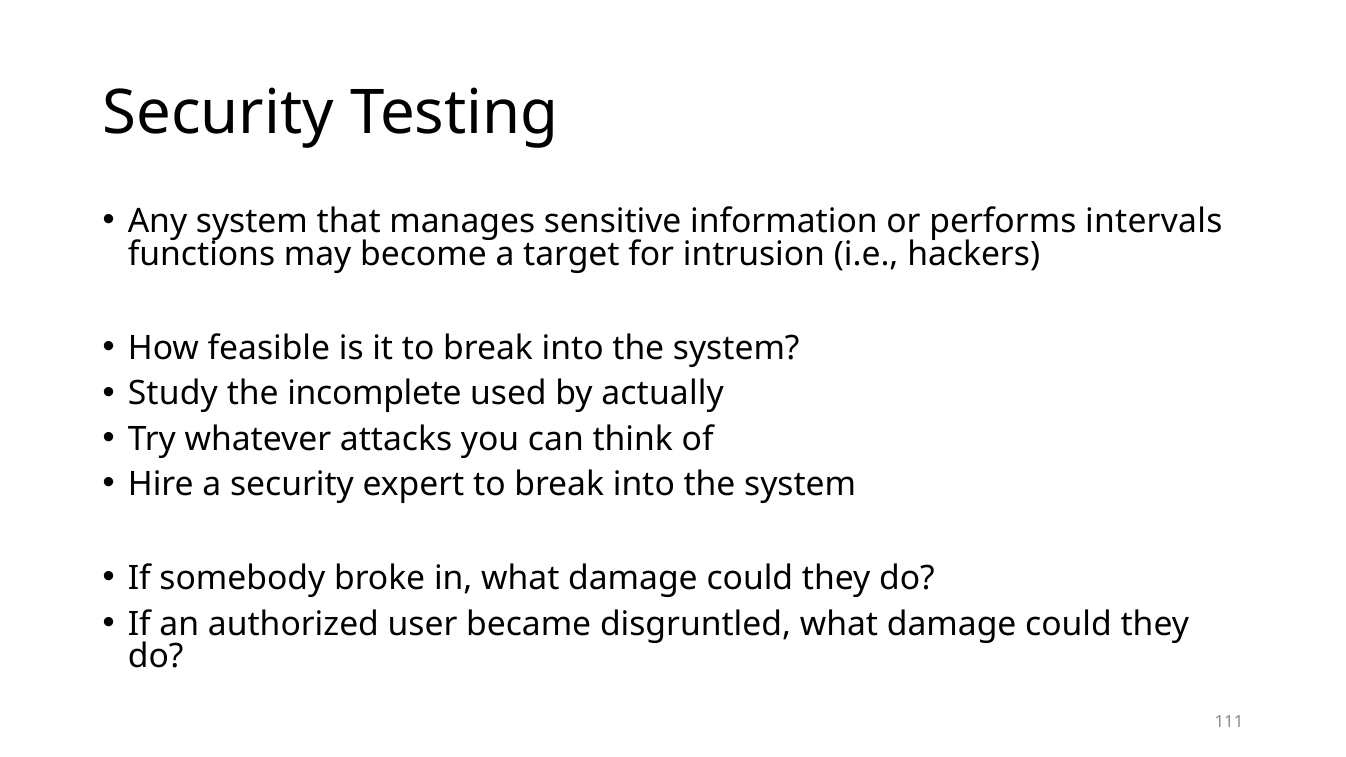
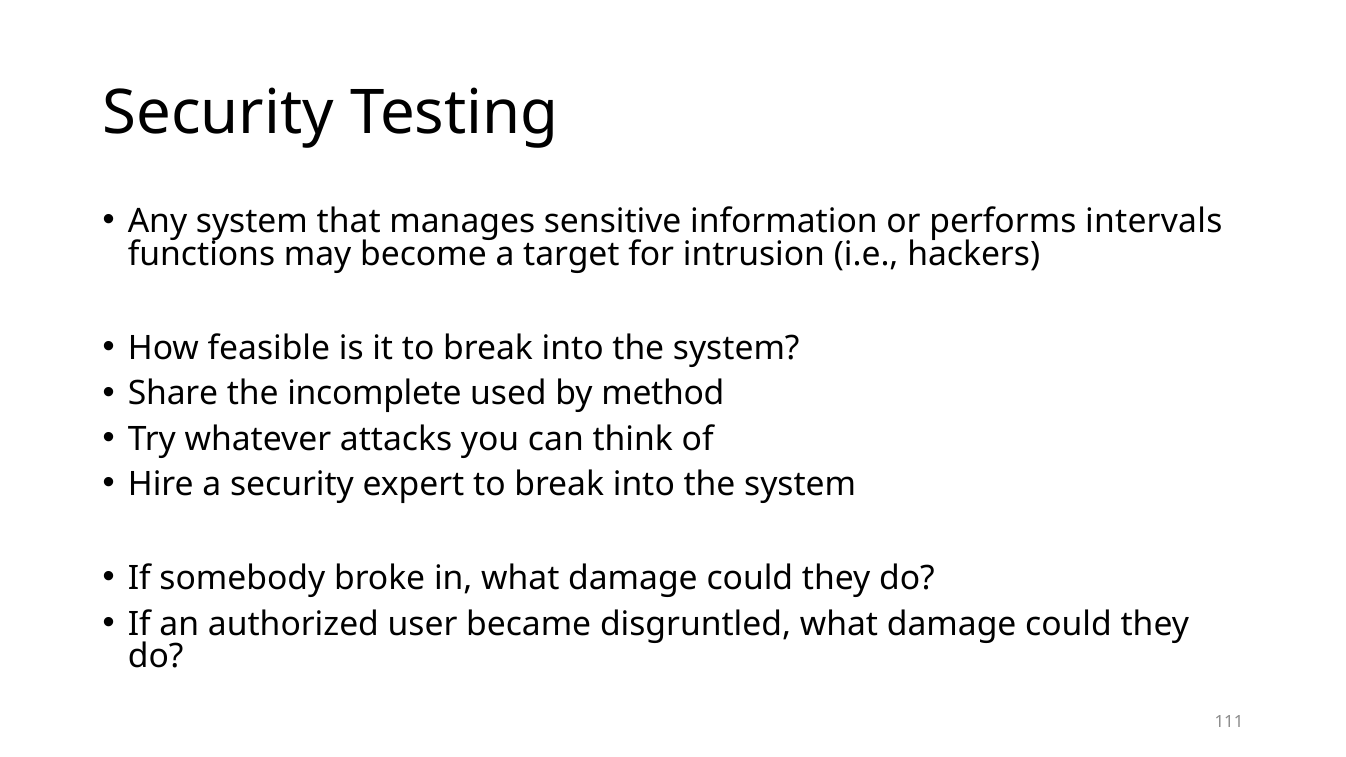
Study: Study -> Share
actually: actually -> method
